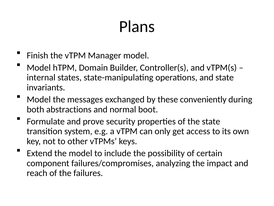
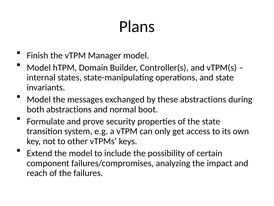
these conveniently: conveniently -> abstractions
